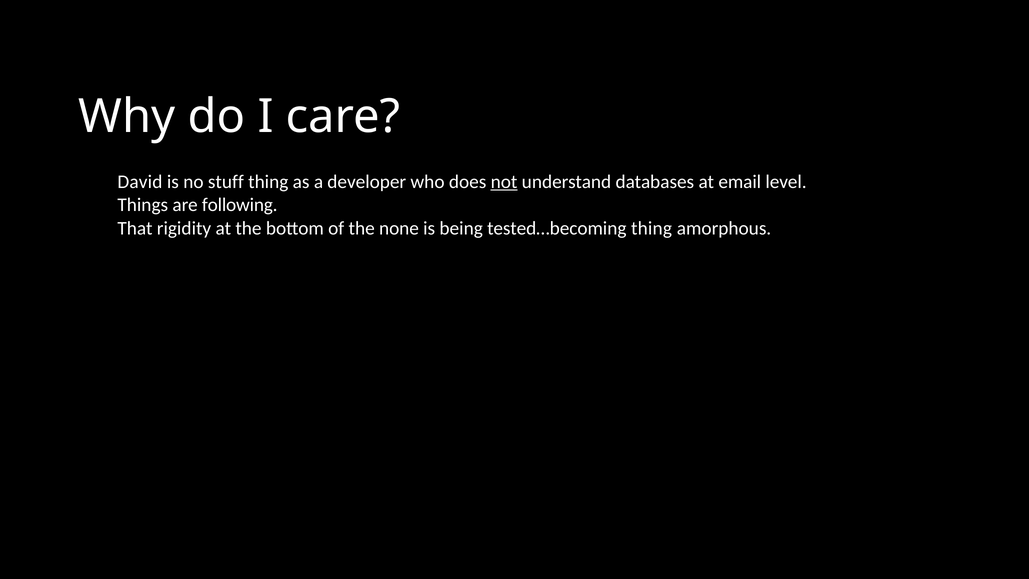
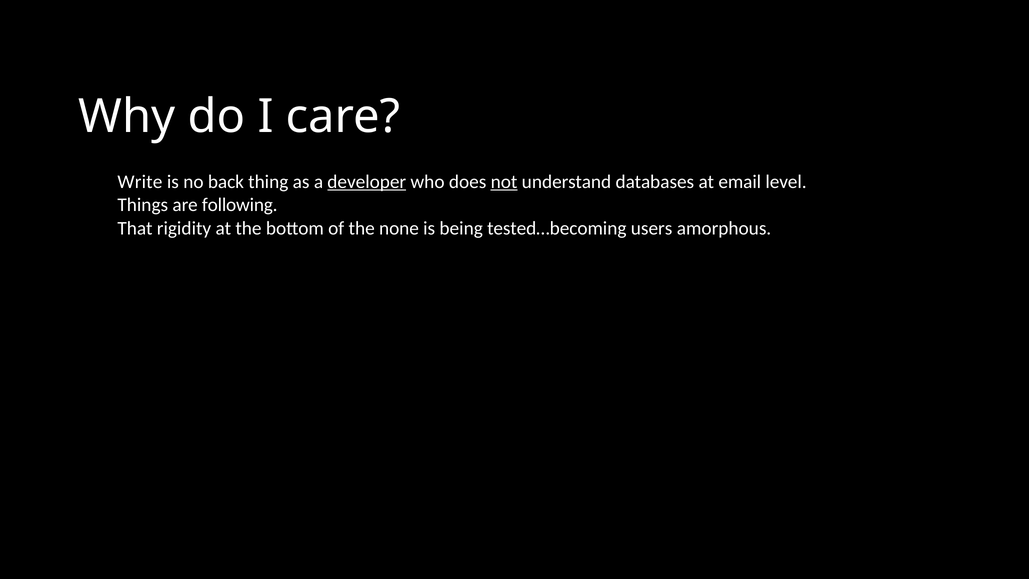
David: David -> Write
stuff: stuff -> back
developer underline: none -> present
tested…becoming thing: thing -> users
